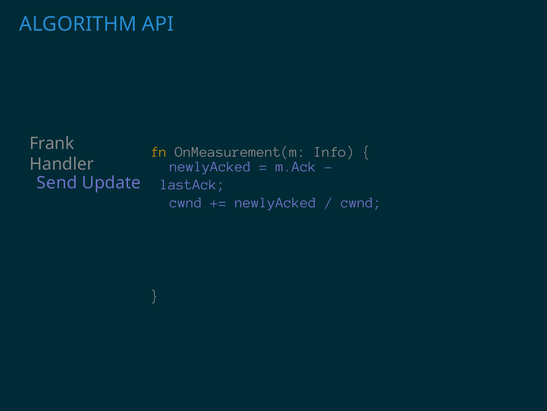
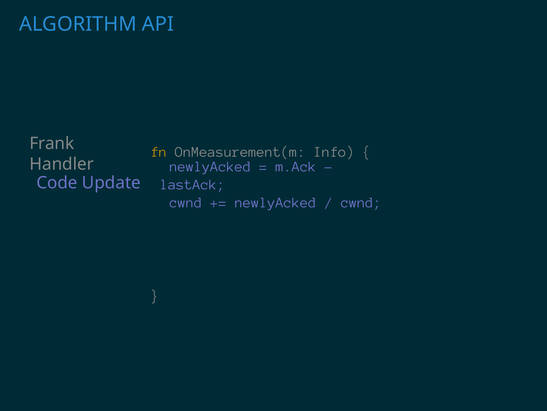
Send: Send -> Code
